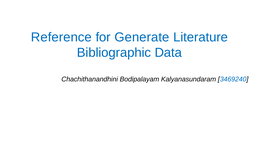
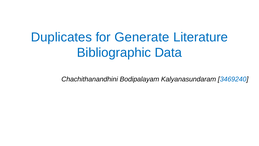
Reference: Reference -> Duplicates
